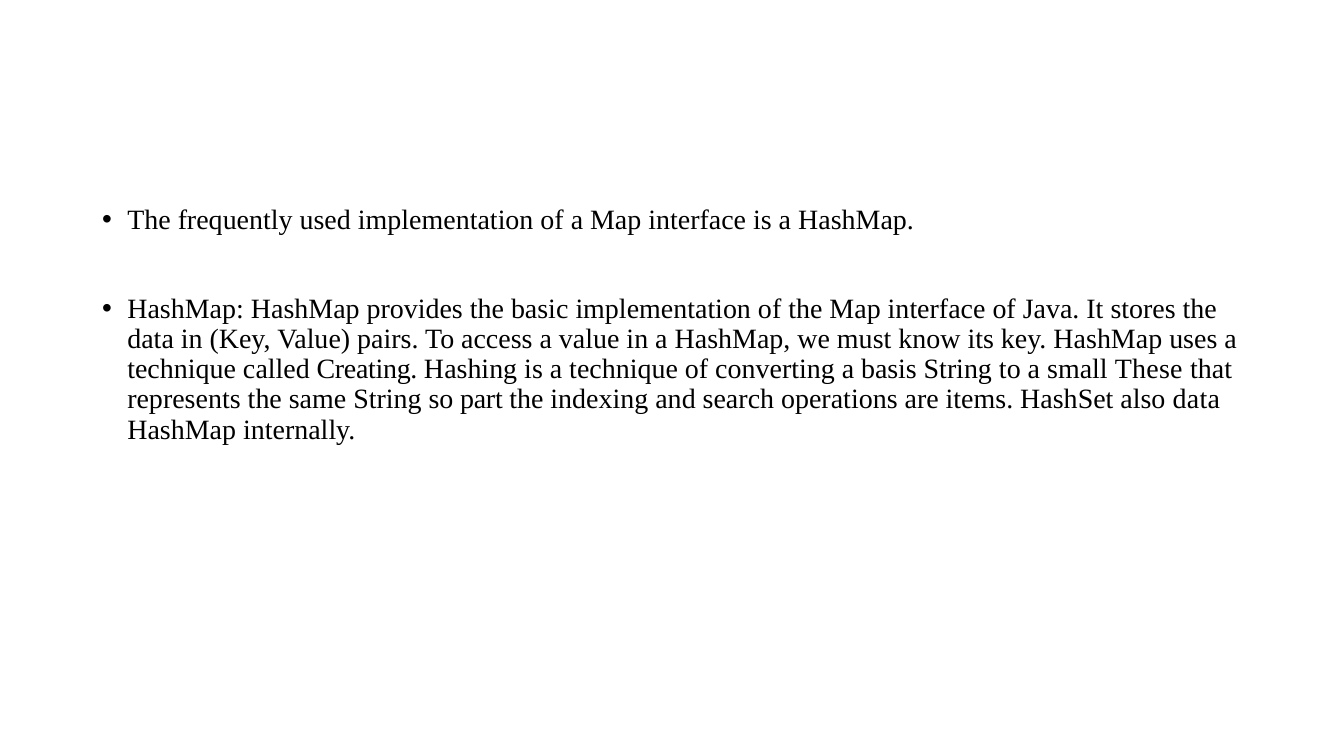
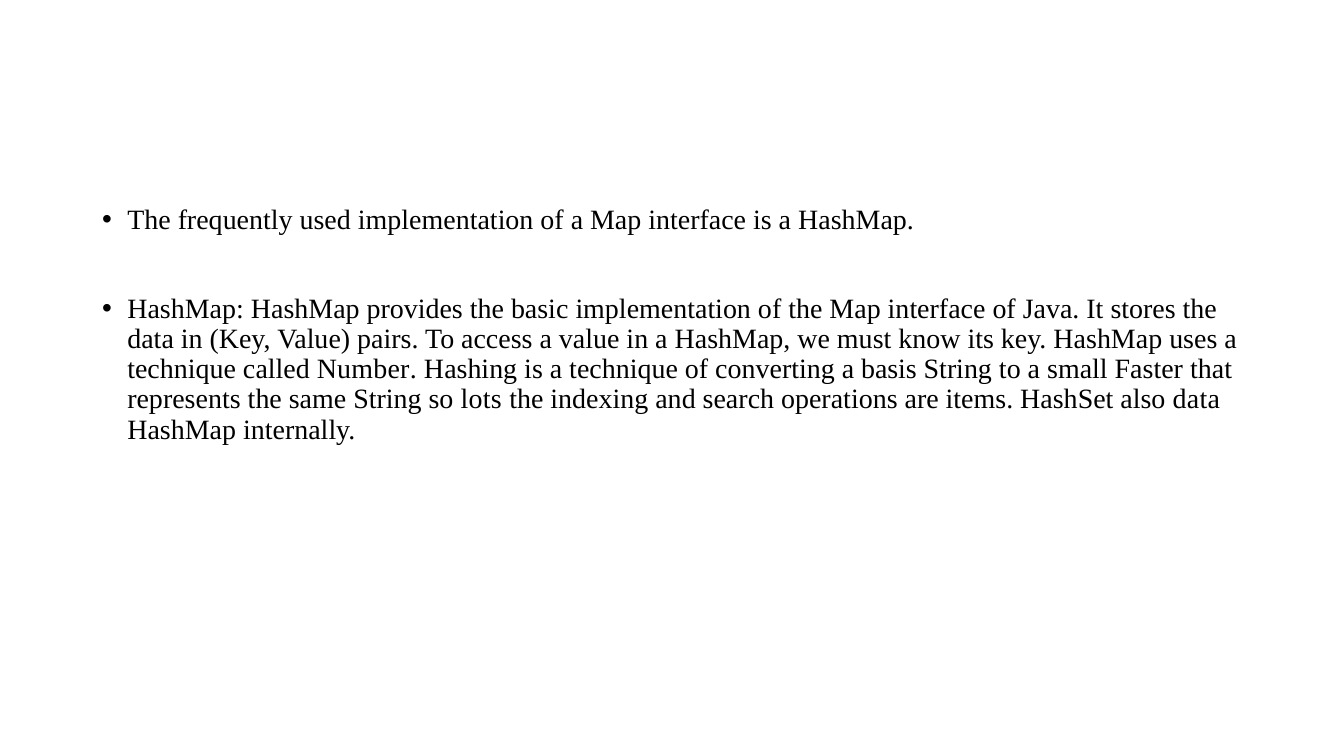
Creating: Creating -> Number
These: These -> Faster
part: part -> lots
